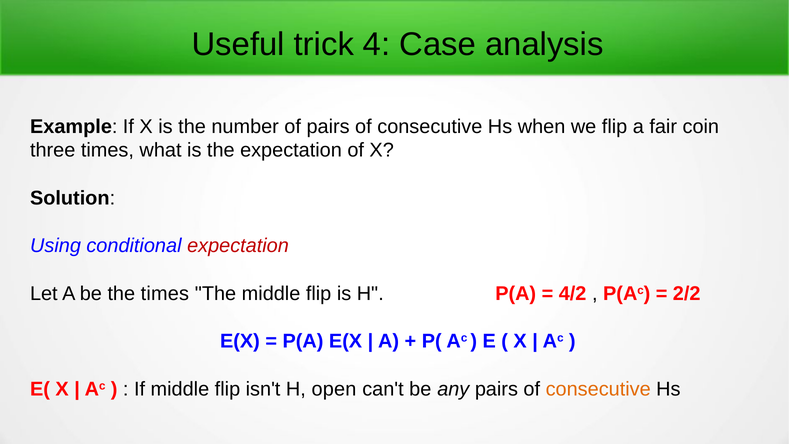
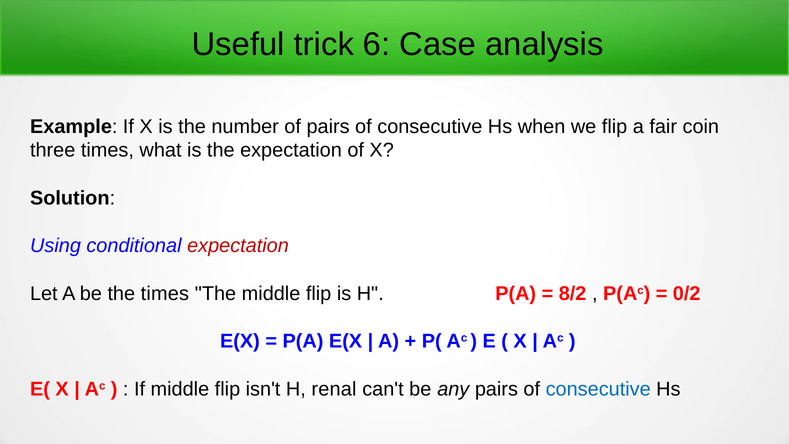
4: 4 -> 6
4/2: 4/2 -> 8/2
2/2: 2/2 -> 0/2
open: open -> renal
consecutive at (598, 389) colour: orange -> blue
